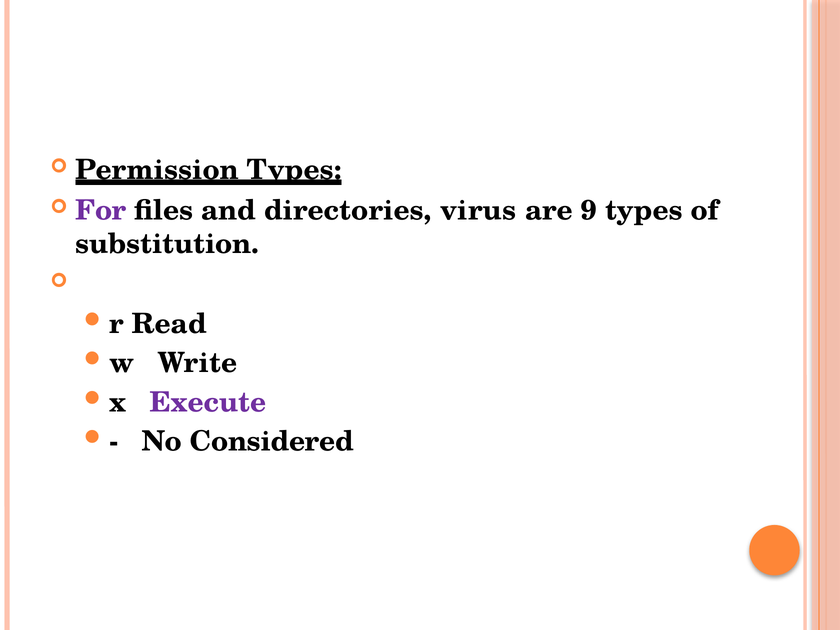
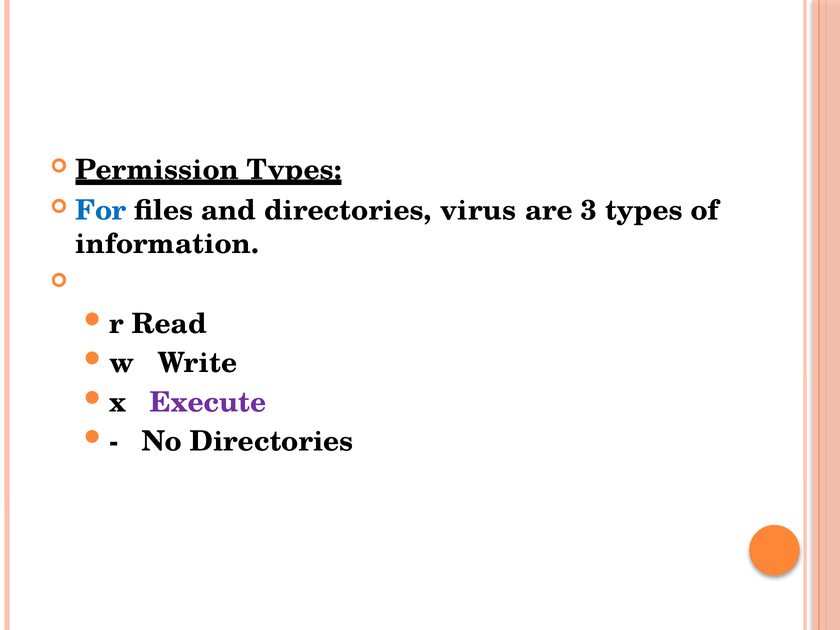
For colour: purple -> blue
9: 9 -> 3
substitution: substitution -> information
No Considered: Considered -> Directories
